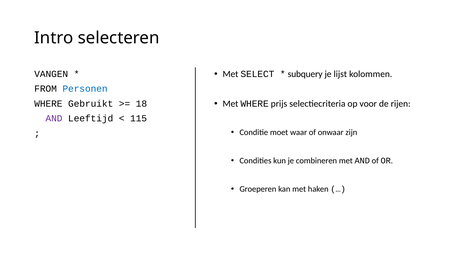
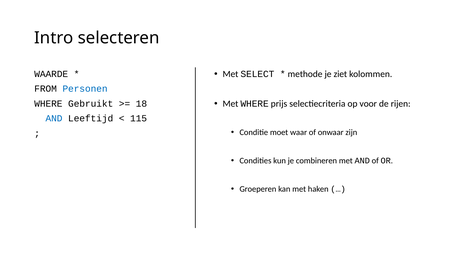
subquery: subquery -> methode
lijst: lijst -> ziet
VANGEN: VANGEN -> WAARDE
AND at (54, 119) colour: purple -> blue
